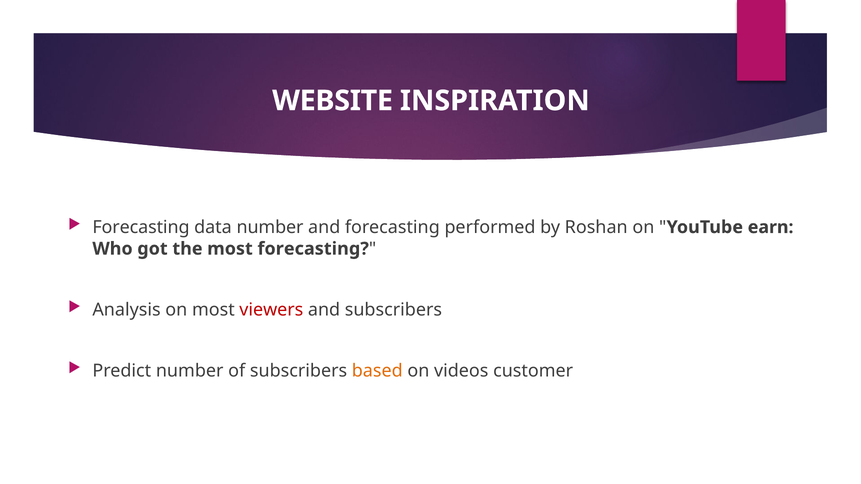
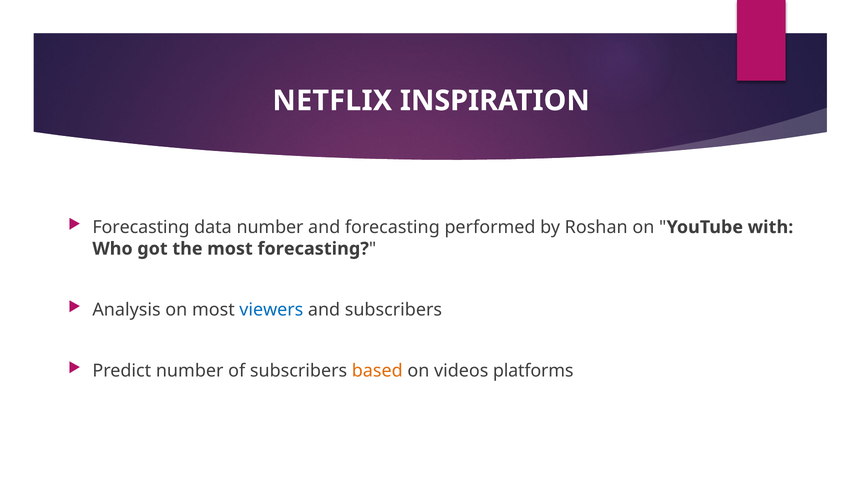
WEBSITE: WEBSITE -> NETFLIX
earn: earn -> with
viewers colour: red -> blue
customer: customer -> platforms
